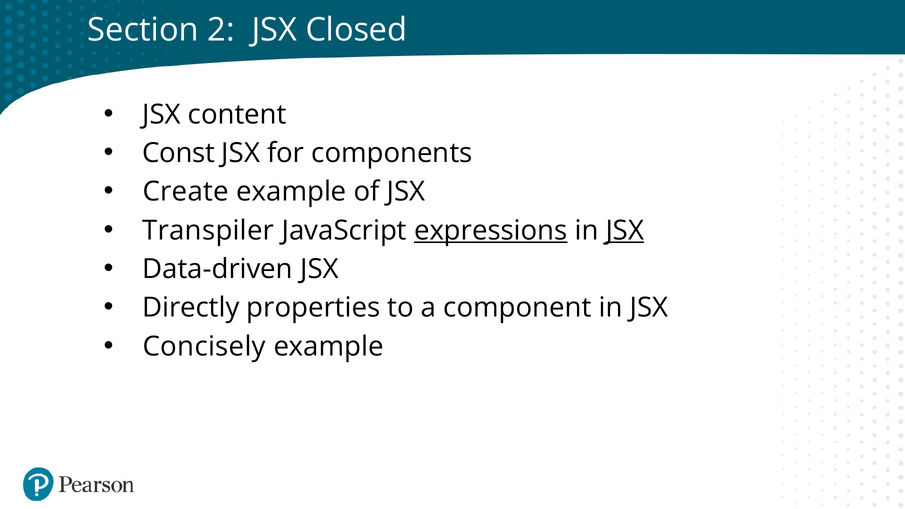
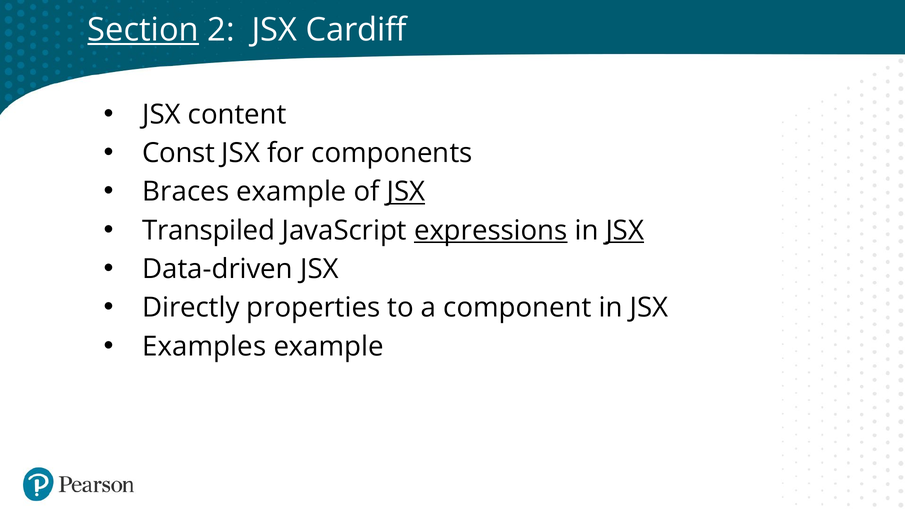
Section underline: none -> present
Closed: Closed -> Cardiff
Create: Create -> Braces
JSX at (406, 192) underline: none -> present
Transpiler: Transpiler -> Transpiled
Concisely: Concisely -> Examples
